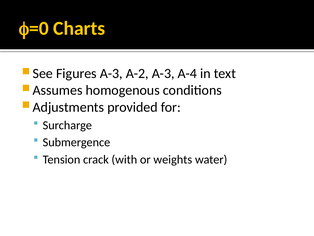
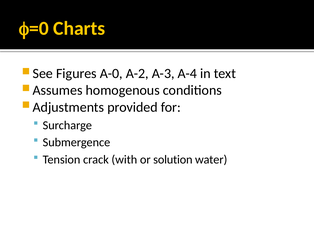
Figures A-3: A-3 -> A-0
weights: weights -> solution
